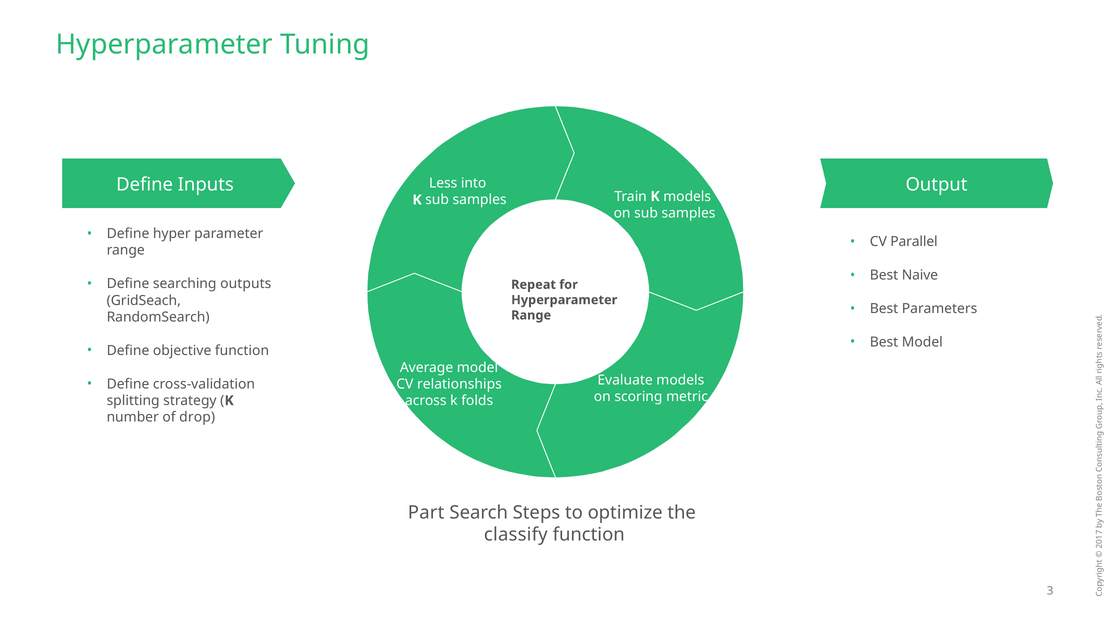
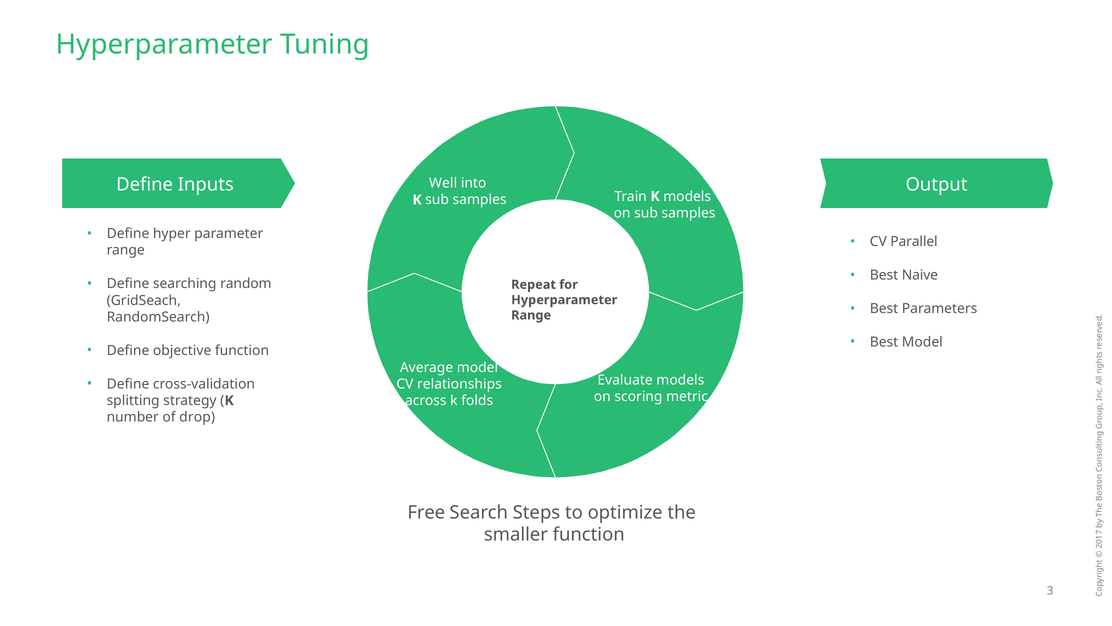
Less: Less -> Well
outputs: outputs -> random
Part: Part -> Free
classify: classify -> smaller
